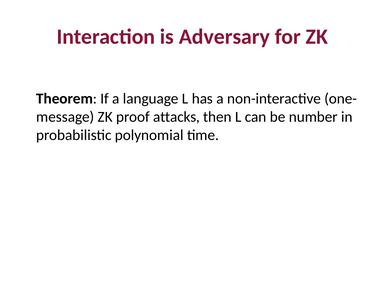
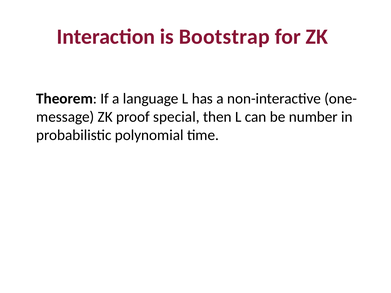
Adversary: Adversary -> Bootstrap
attacks: attacks -> special
